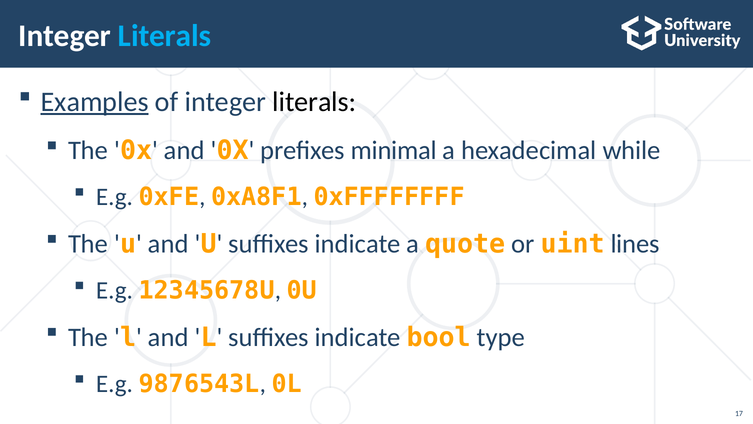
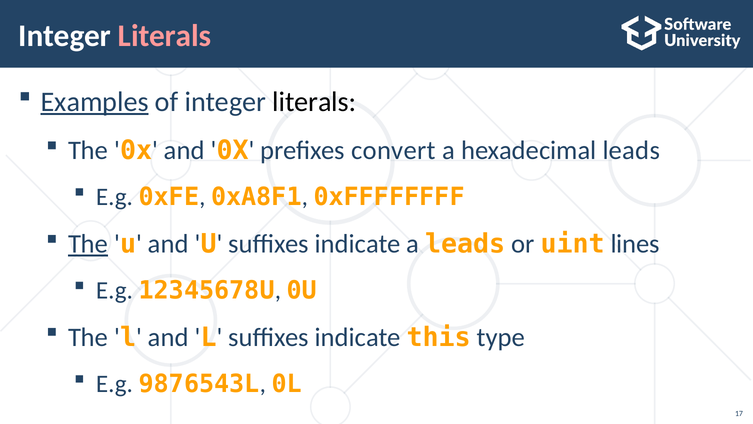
Literals at (165, 36) colour: light blue -> pink
minimal: minimal -> convert
hexadecimal while: while -> leads
The at (88, 244) underline: none -> present
a quote: quote -> leads
bool: bool -> this
